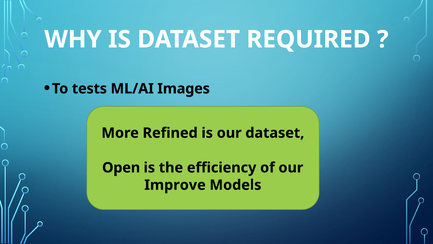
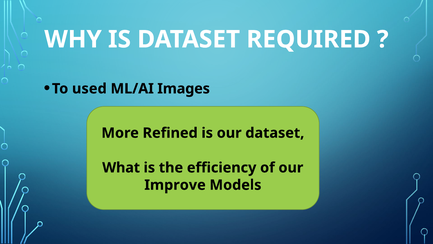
tests: tests -> used
Open: Open -> What
